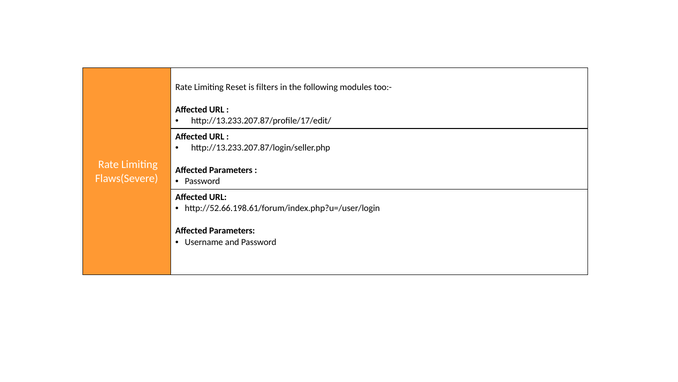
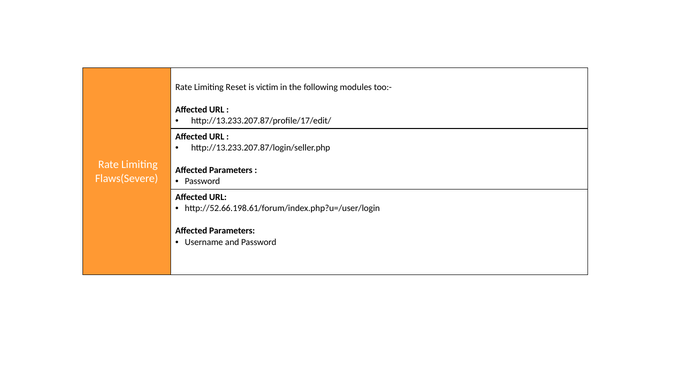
filters: filters -> victim
